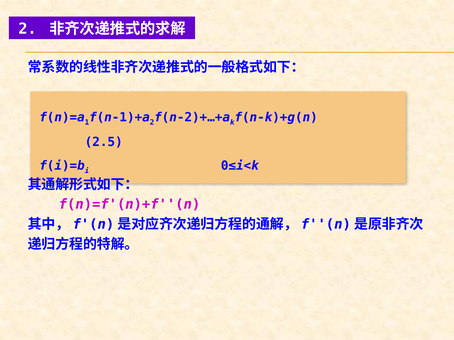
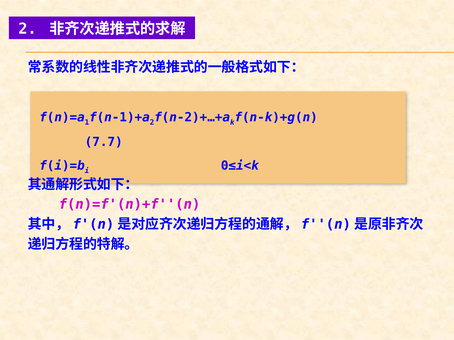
2.5: 2.5 -> 7.7
